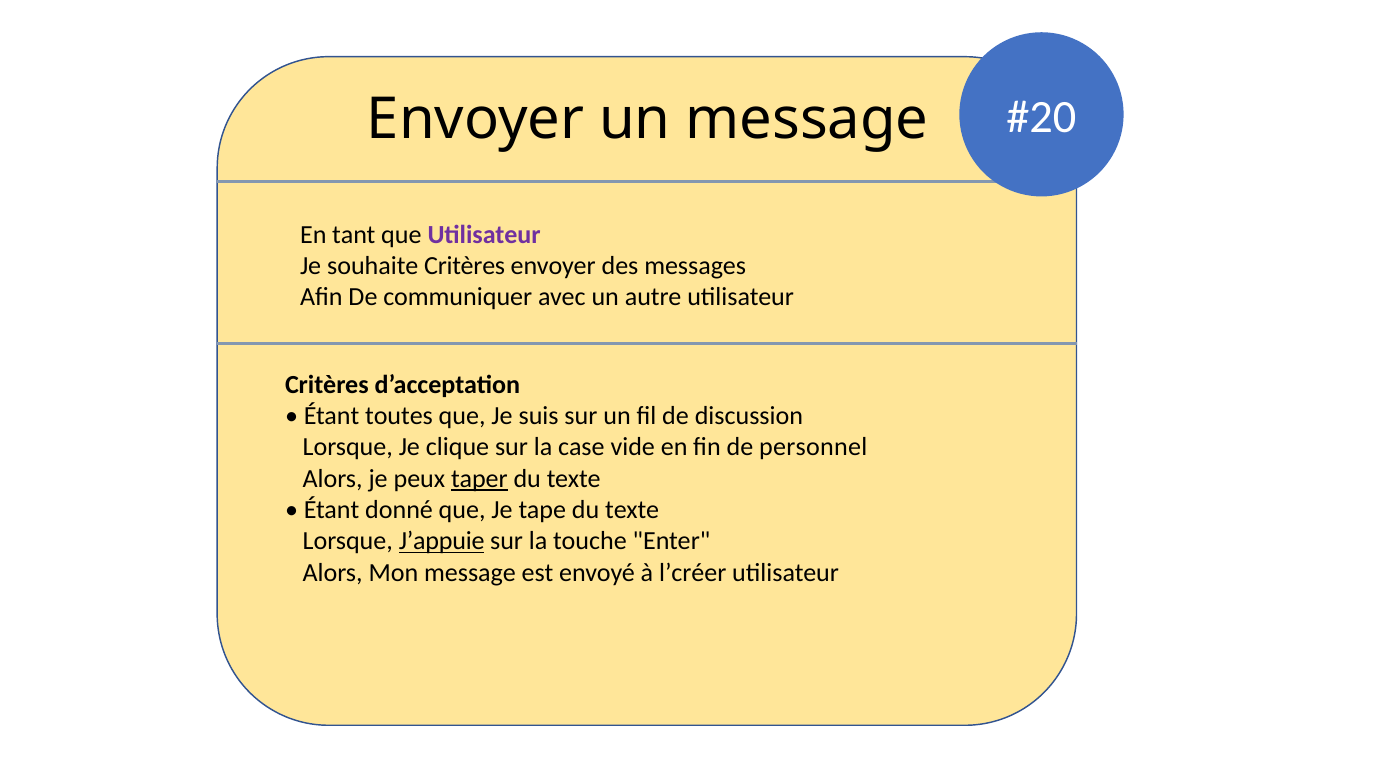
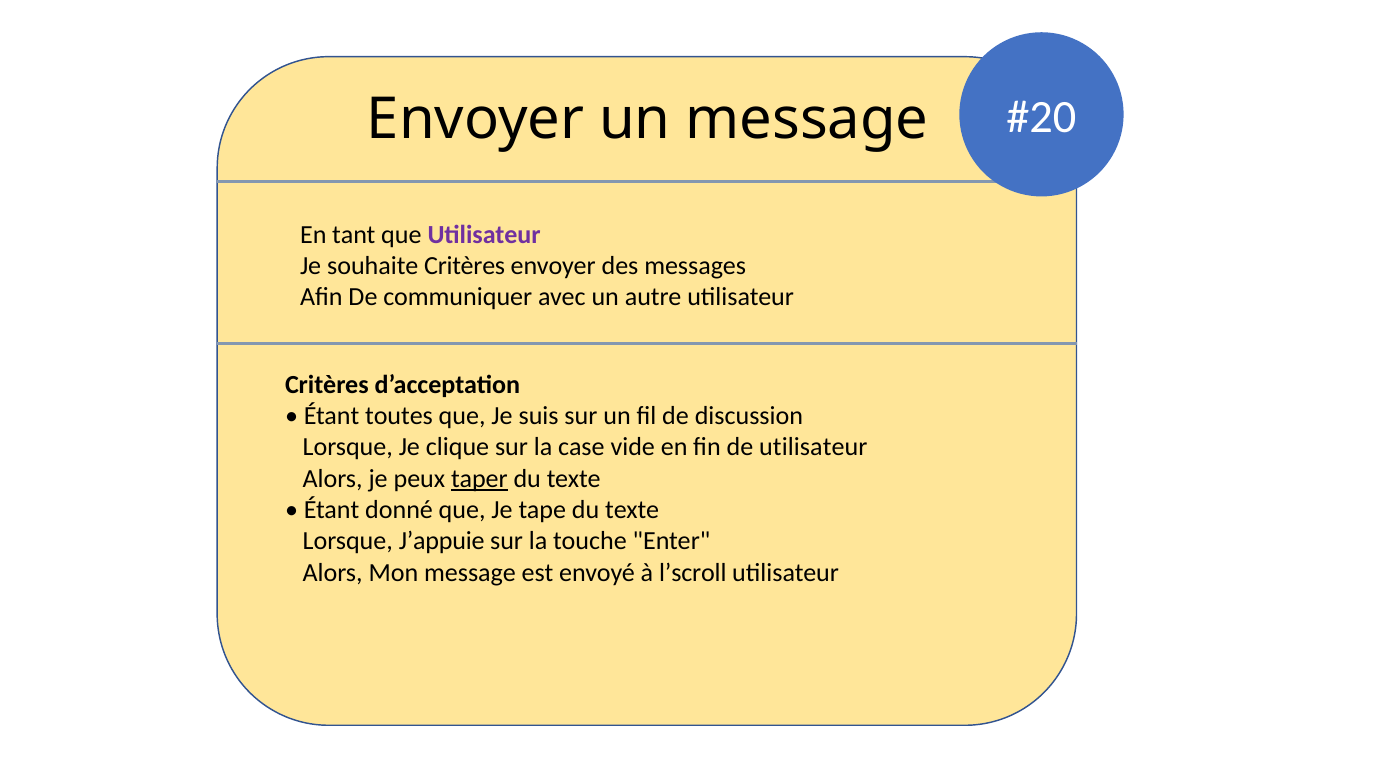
de personnel: personnel -> utilisateur
J’appuie underline: present -> none
l’créer: l’créer -> l’scroll
